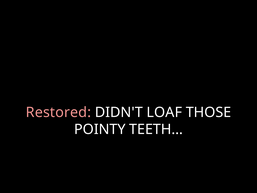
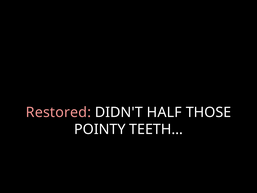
LOAF: LOAF -> HALF
